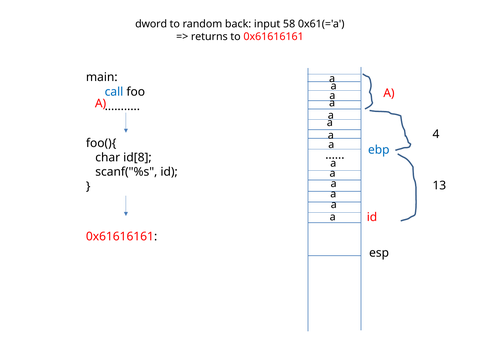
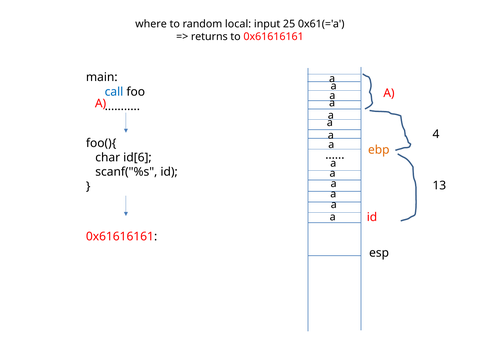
dword: dword -> where
back: back -> local
58: 58 -> 25
ebp colour: blue -> orange
id[8: id[8 -> id[6
